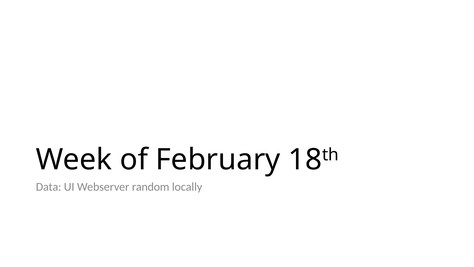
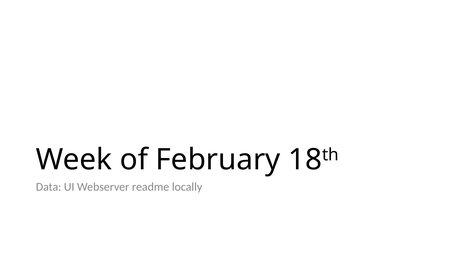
random: random -> readme
